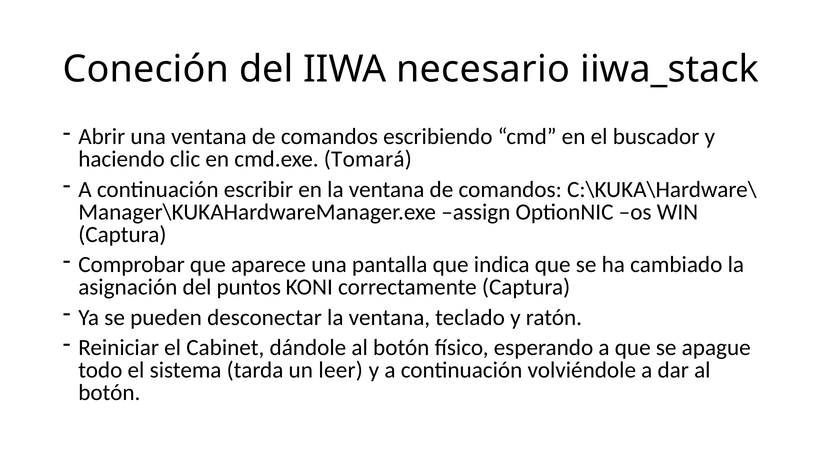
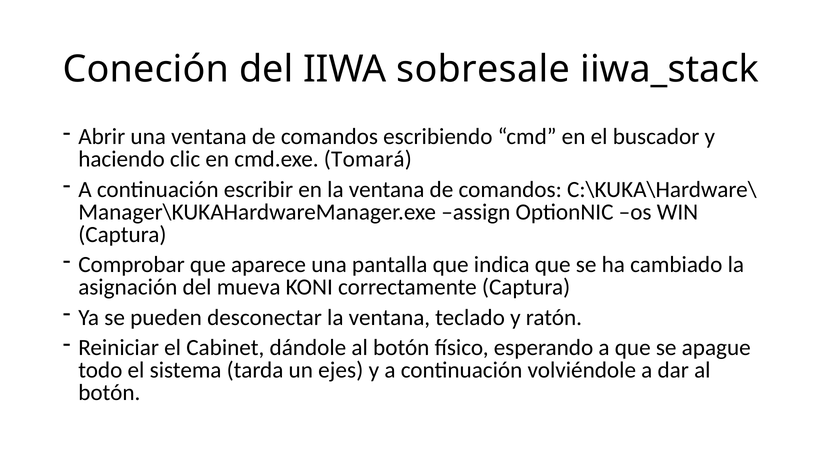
necesario: necesario -> sobresale
puntos: puntos -> mueva
leer: leer -> ejes
